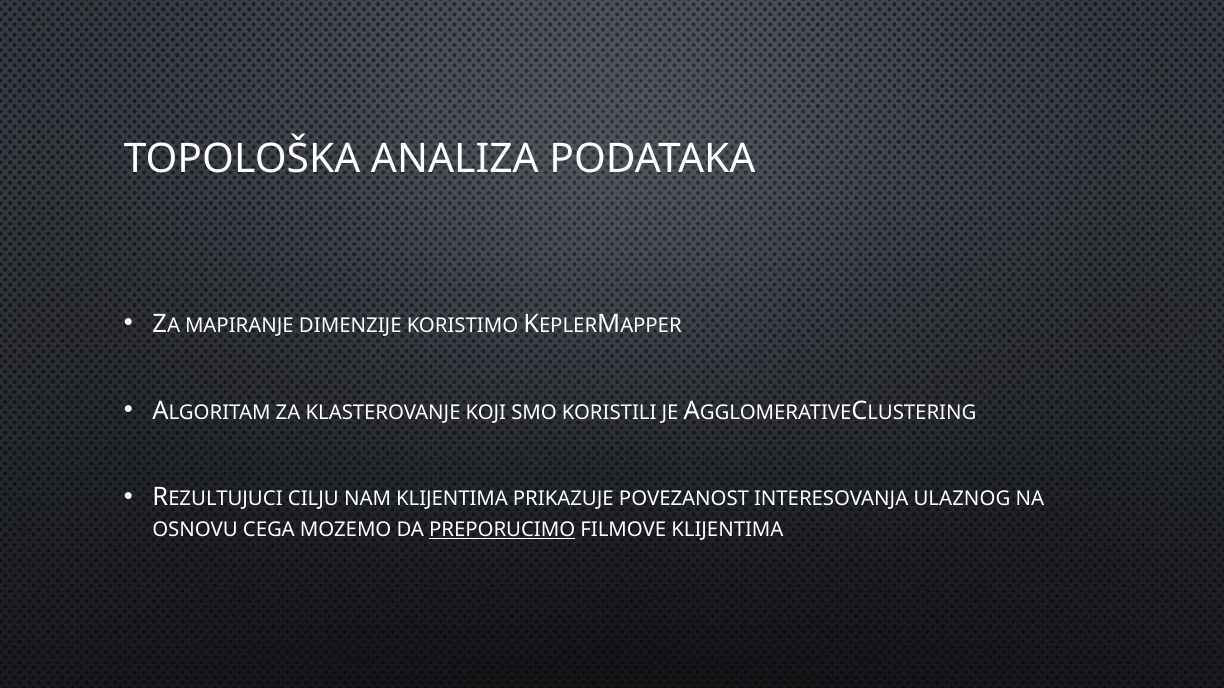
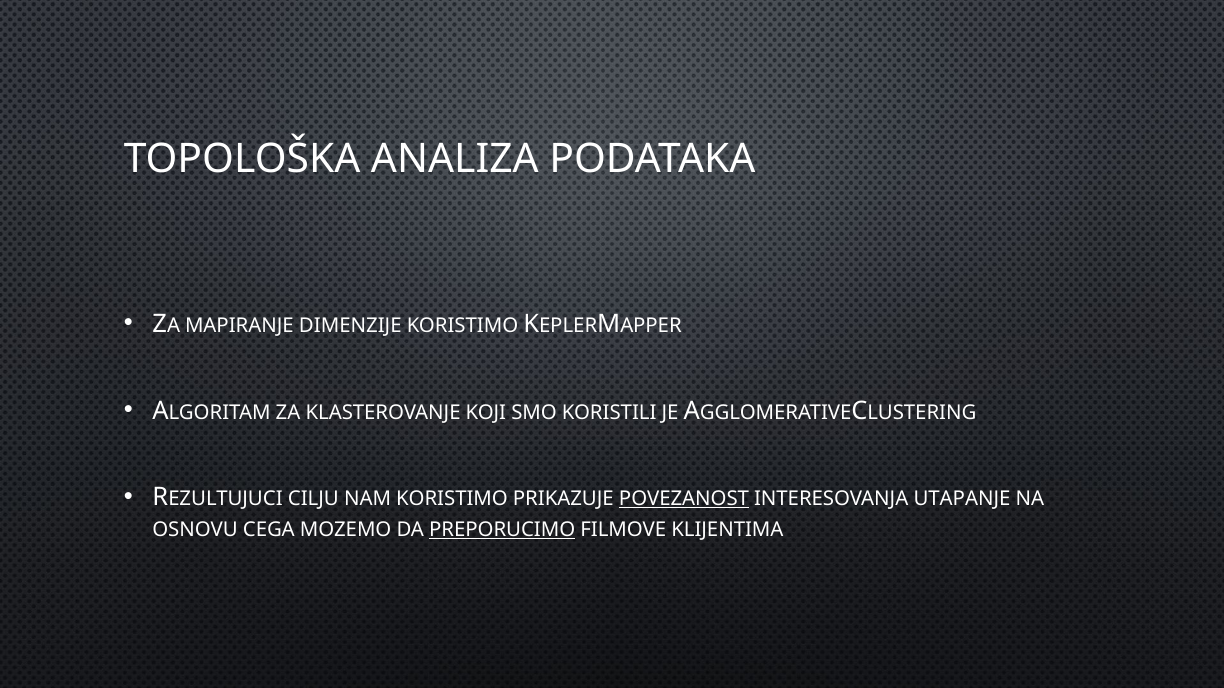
NAM KLIJENTIMA: KLIJENTIMA -> KORISTIMO
POVEZANOST underline: none -> present
ULAZNOG: ULAZNOG -> UTAPANJE
